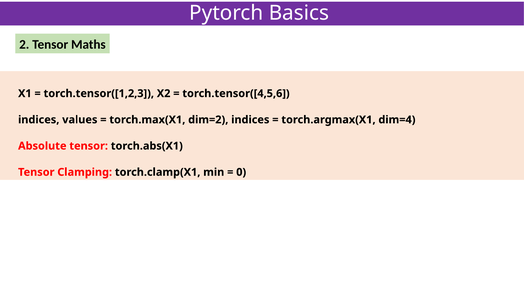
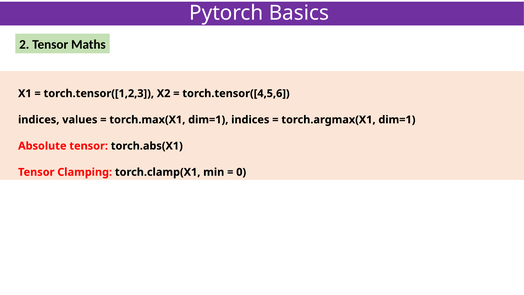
torch.max(X1 dim=2: dim=2 -> dim=1
torch.argmax(X1 dim=4: dim=4 -> dim=1
